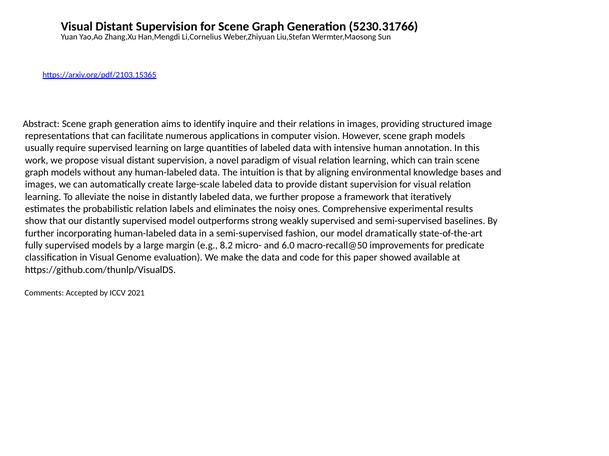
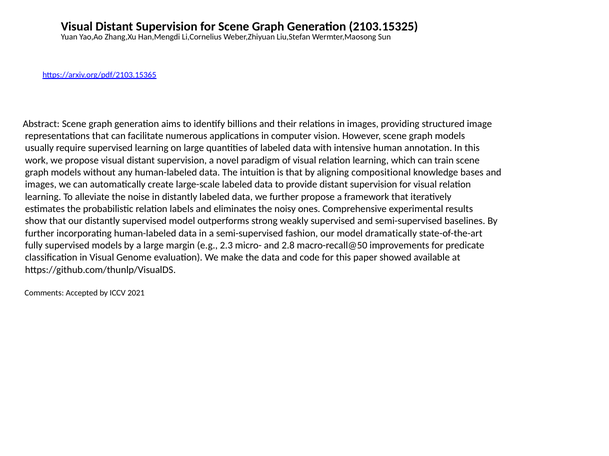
5230.31766: 5230.31766 -> 2103.15325
inquire: inquire -> billions
environmental: environmental -> compositional
8.2: 8.2 -> 2.3
6.0: 6.0 -> 2.8
